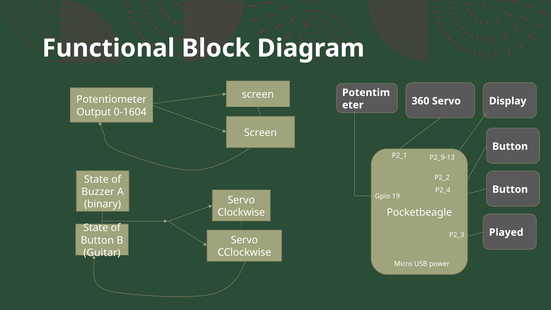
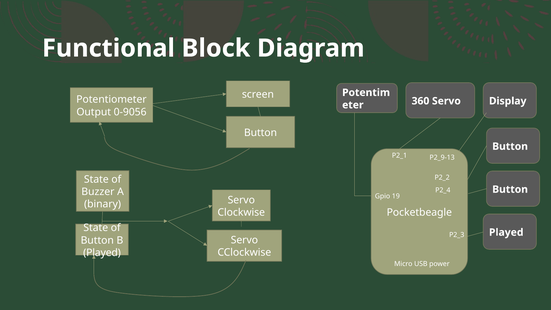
0-1604: 0-1604 -> 0-9056
Screen at (261, 133): Screen -> Button
Guitar at (102, 253): Guitar -> Played
